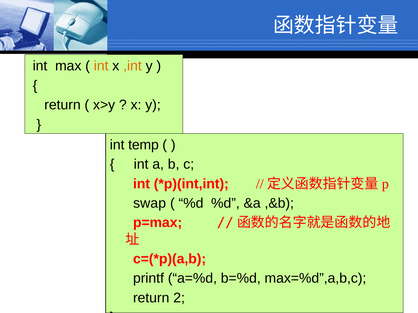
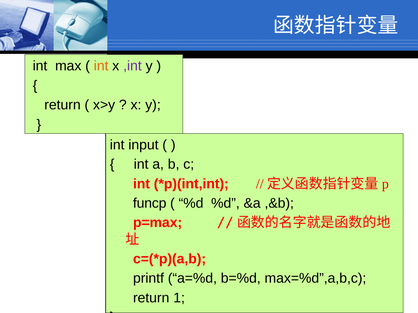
,int colour: orange -> purple
temp: temp -> input
swap: swap -> funcp
2: 2 -> 1
